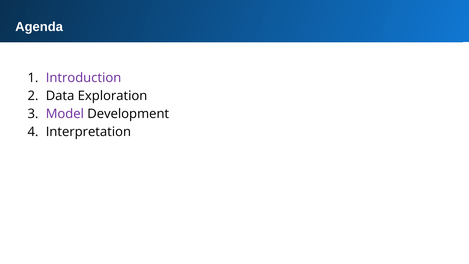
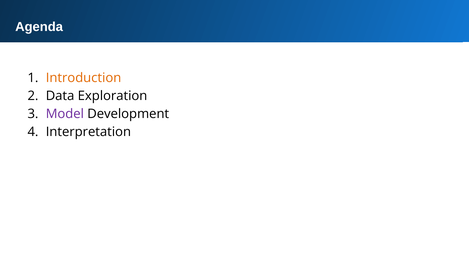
Introduction colour: purple -> orange
